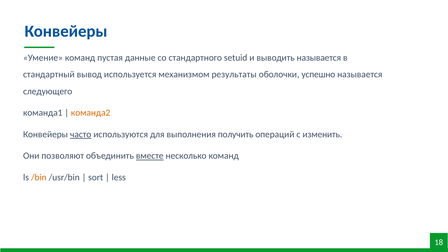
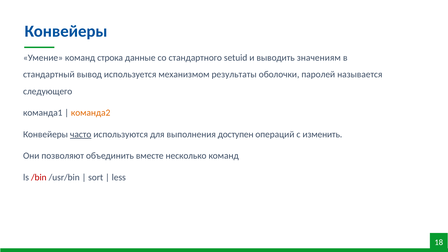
пустая: пустая -> строка
выводить называется: называется -> значениям
успешно: успешно -> паролей
получить: получить -> доступен
вместе underline: present -> none
/bin colour: orange -> red
